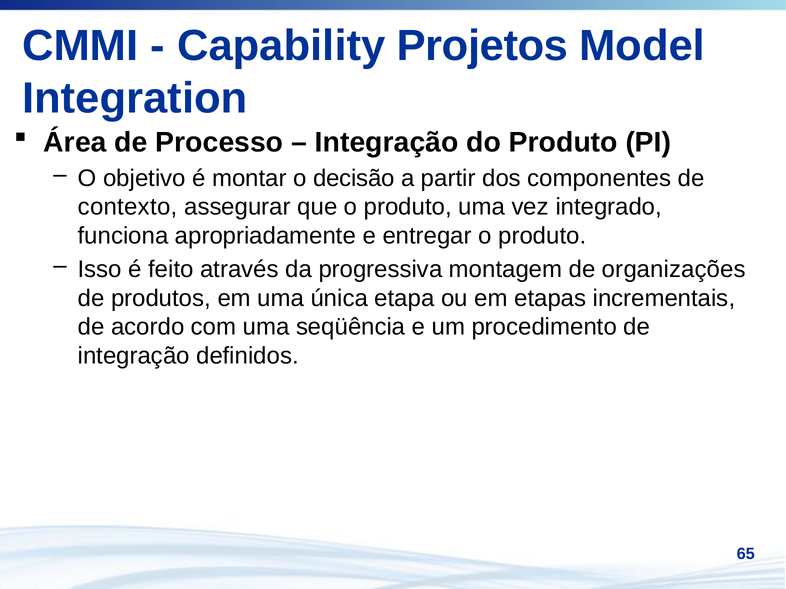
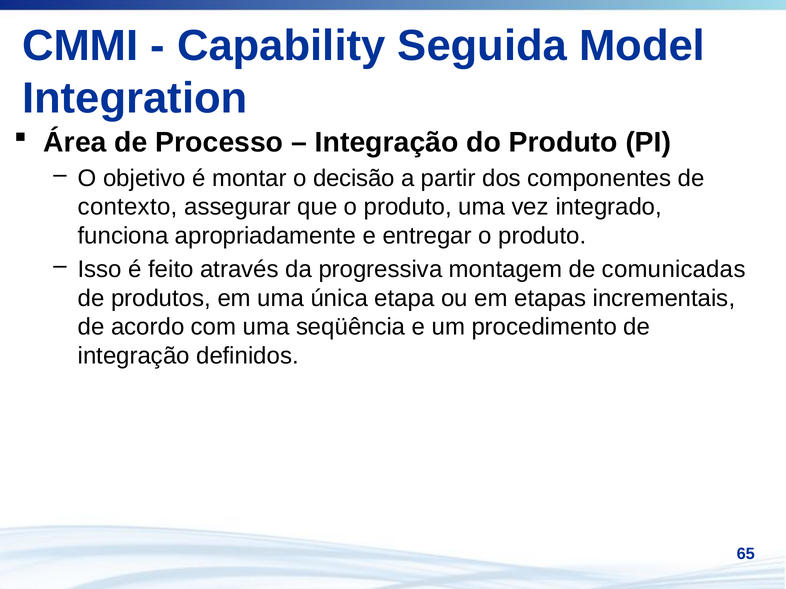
Projetos: Projetos -> Seguida
organizações: organizações -> comunicadas
